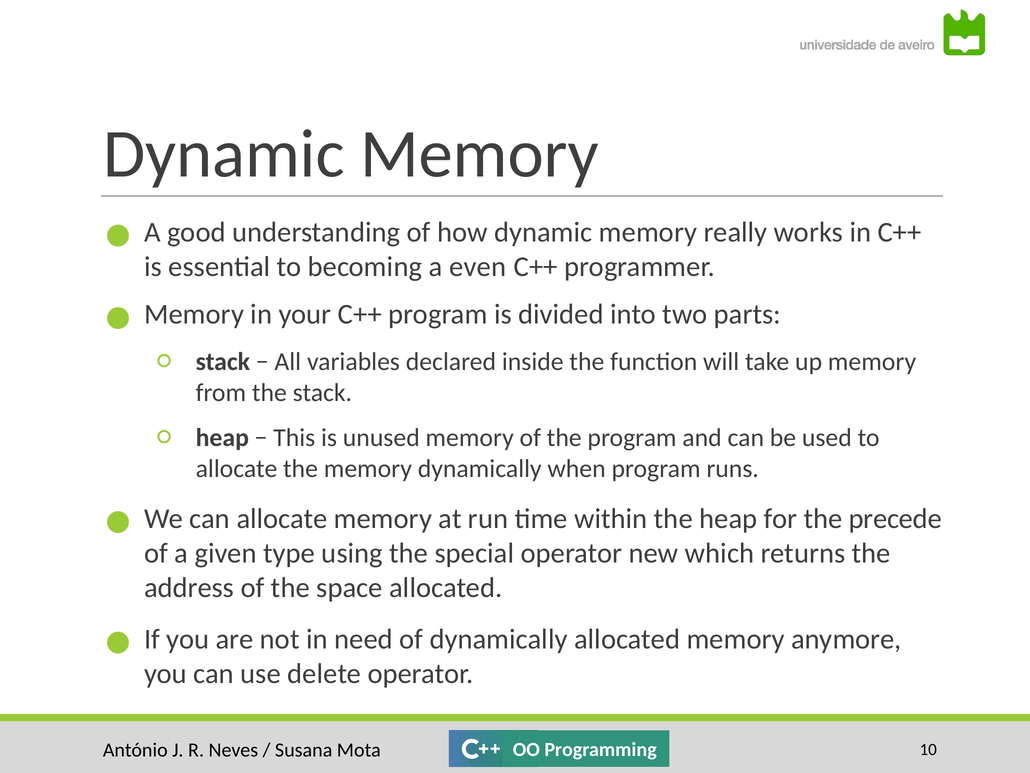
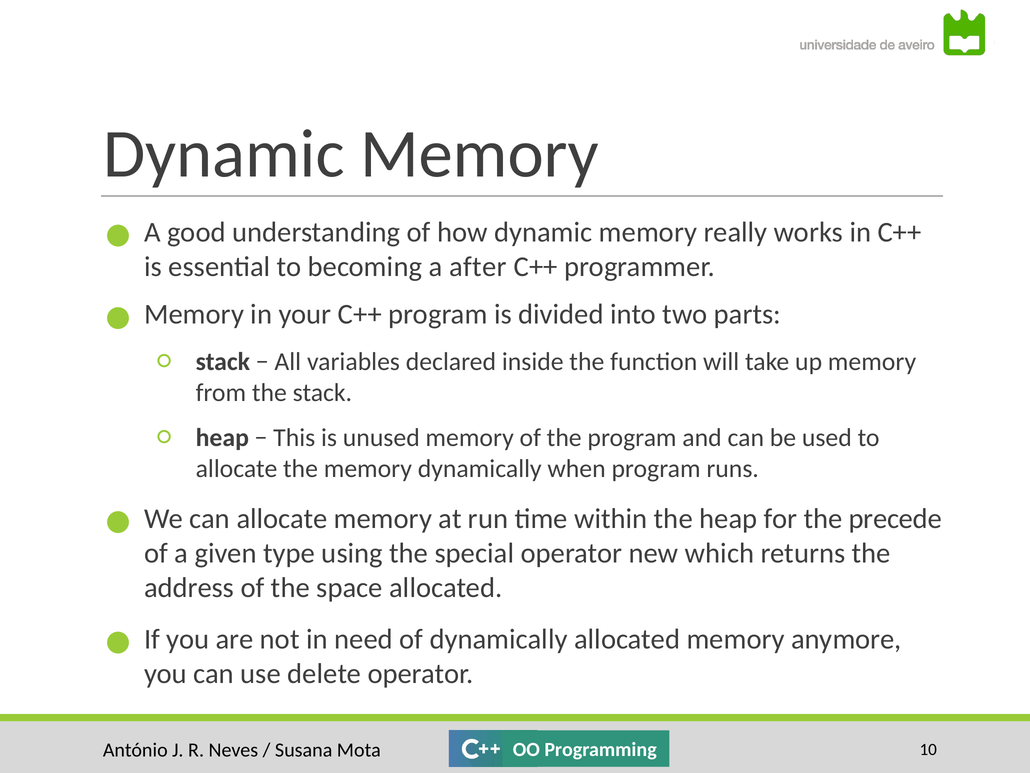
even: even -> after
